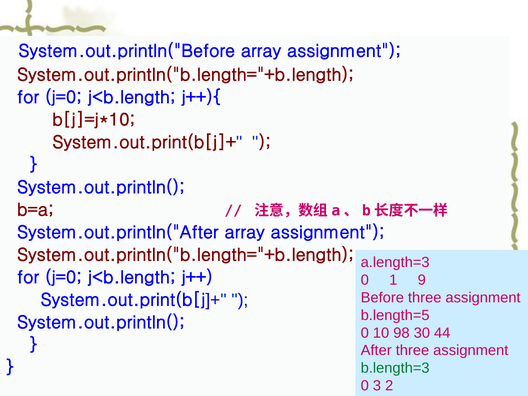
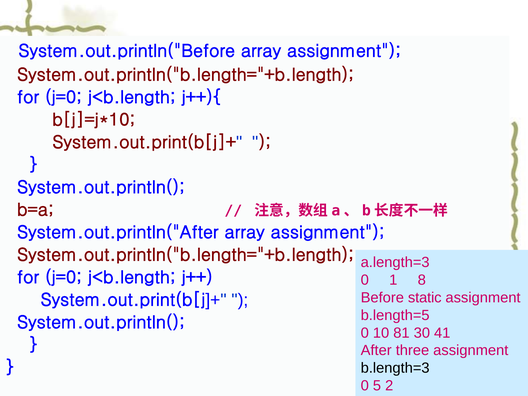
9: 9 -> 8
Before three: three -> static
98: 98 -> 81
44: 44 -> 41
b.length=3 colour: green -> black
3: 3 -> 5
